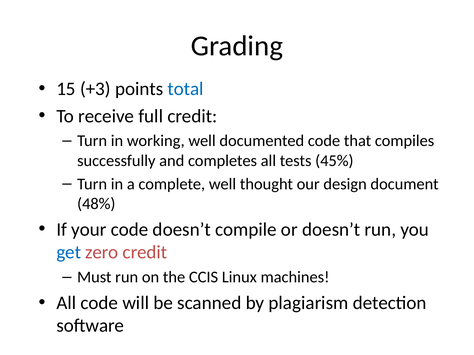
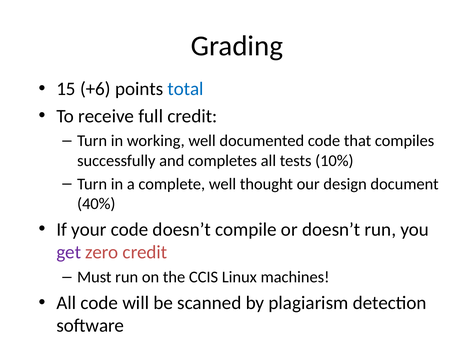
+3: +3 -> +6
45%: 45% -> 10%
48%: 48% -> 40%
get colour: blue -> purple
